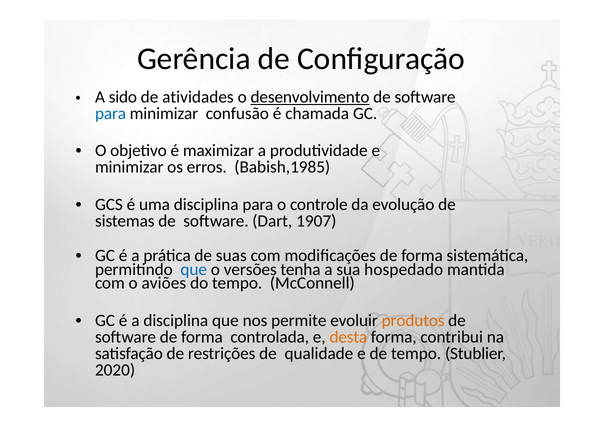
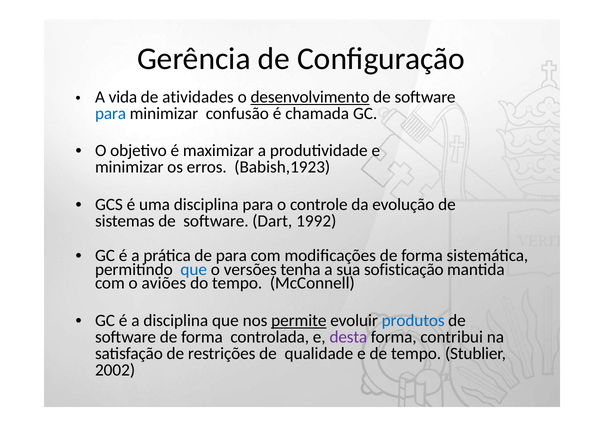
sido: sido -> vida
Babish,1985: Babish,1985 -> Babish,1923
1907: 1907 -> 1992
de suas: suas -> para
hospedado: hospedado -> sofisticação
permite underline: none -> present
produtos colour: orange -> blue
desta colour: orange -> purple
2020: 2020 -> 2002
